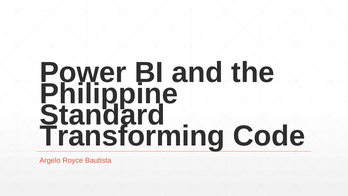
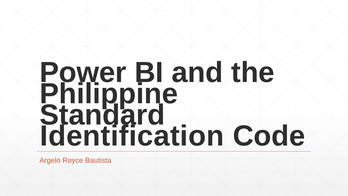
Transforming: Transforming -> Identification
